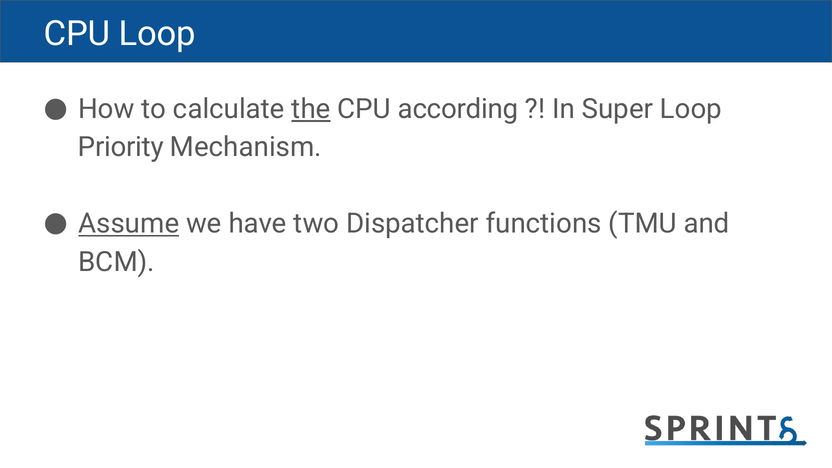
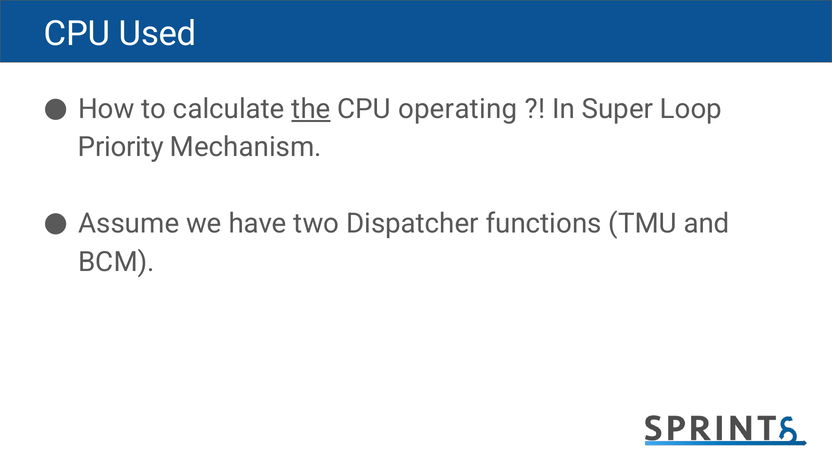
CPU Loop: Loop -> Used
according: according -> operating
Assume underline: present -> none
